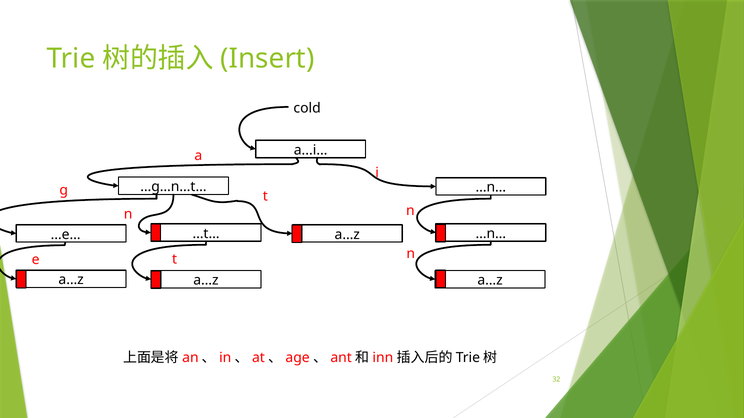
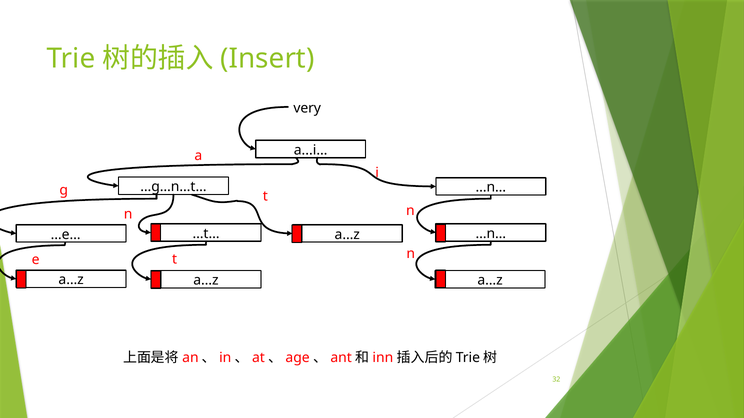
cold: cold -> very
